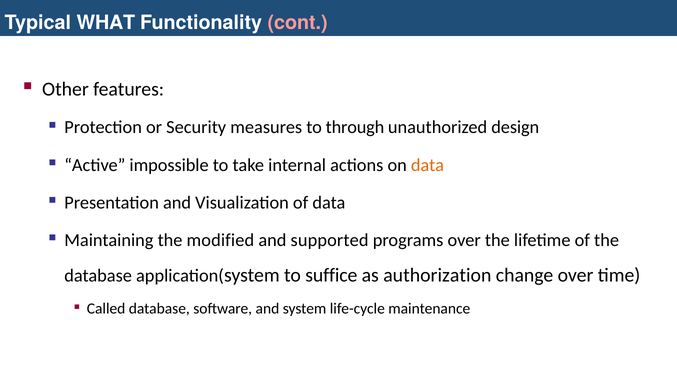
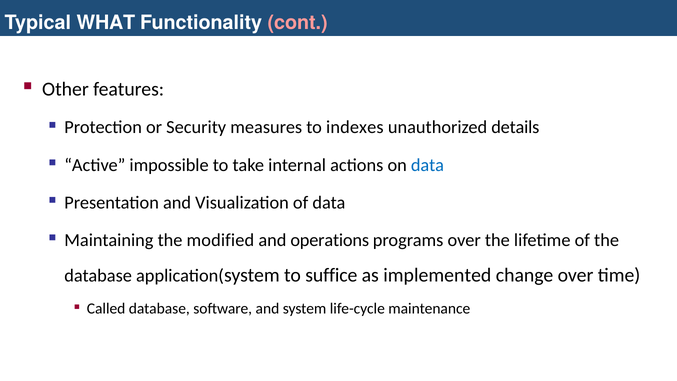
through: through -> indexes
design: design -> details
data at (427, 165) colour: orange -> blue
supported: supported -> operations
authorization: authorization -> implemented
